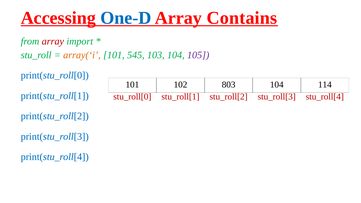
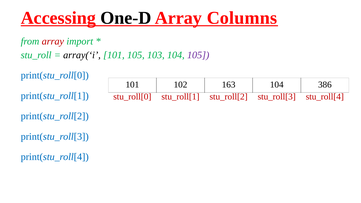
One-D colour: blue -> black
Contains: Contains -> Columns
array(‘i colour: orange -> black
101 545: 545 -> 105
803: 803 -> 163
114: 114 -> 386
